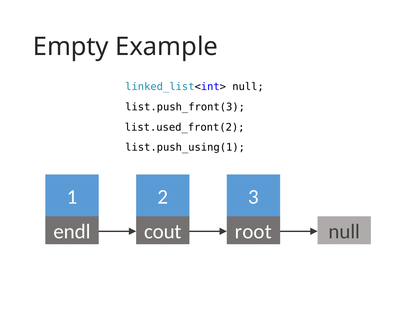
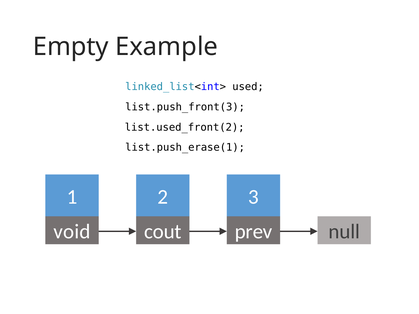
linked_list<int> null: null -> used
list.push_using(1: list.push_using(1 -> list.push_erase(1
endl: endl -> void
root: root -> prev
